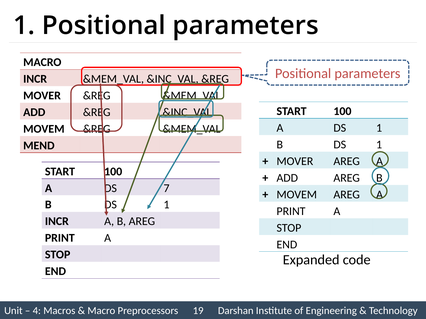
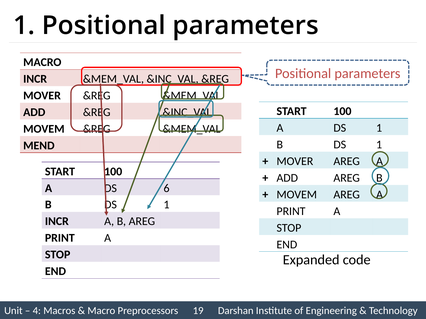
7: 7 -> 6
